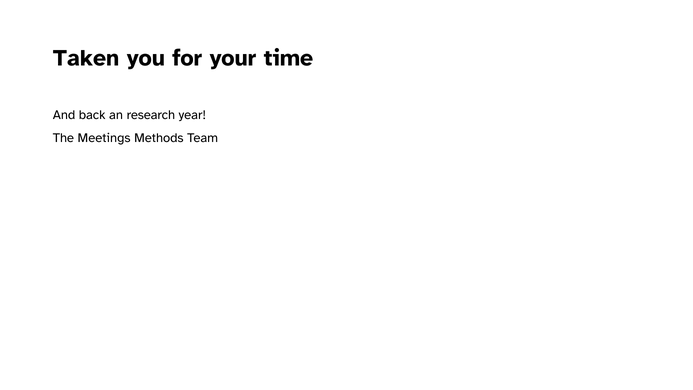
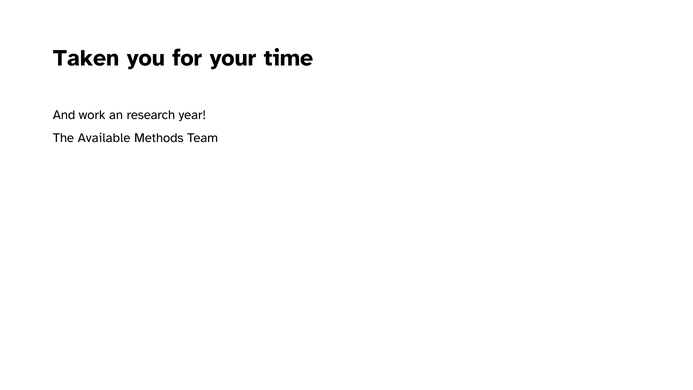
back: back -> work
Meetings: Meetings -> Available
